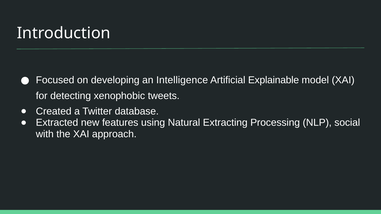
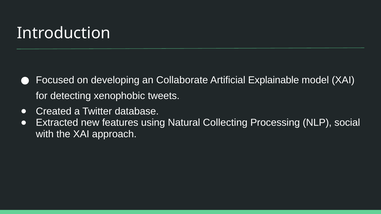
Intelligence: Intelligence -> Collaborate
Extracting: Extracting -> Collecting
